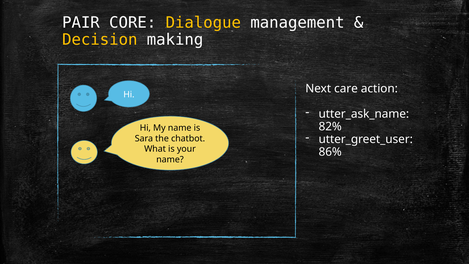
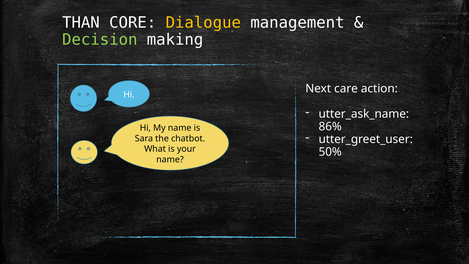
PAIR: PAIR -> THAN
Decision colour: yellow -> light green
82%: 82% -> 86%
86%: 86% -> 50%
